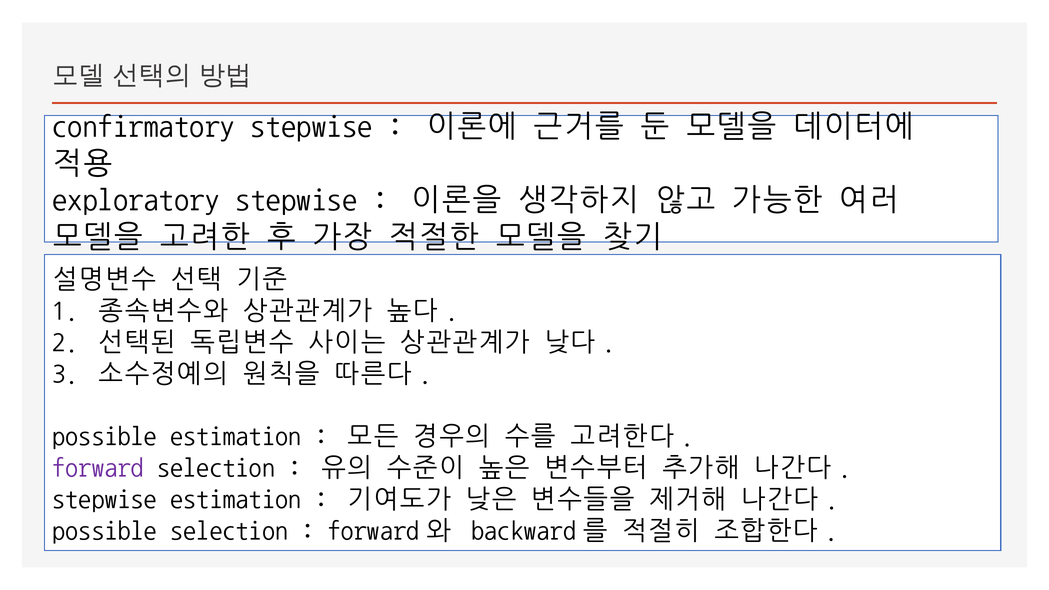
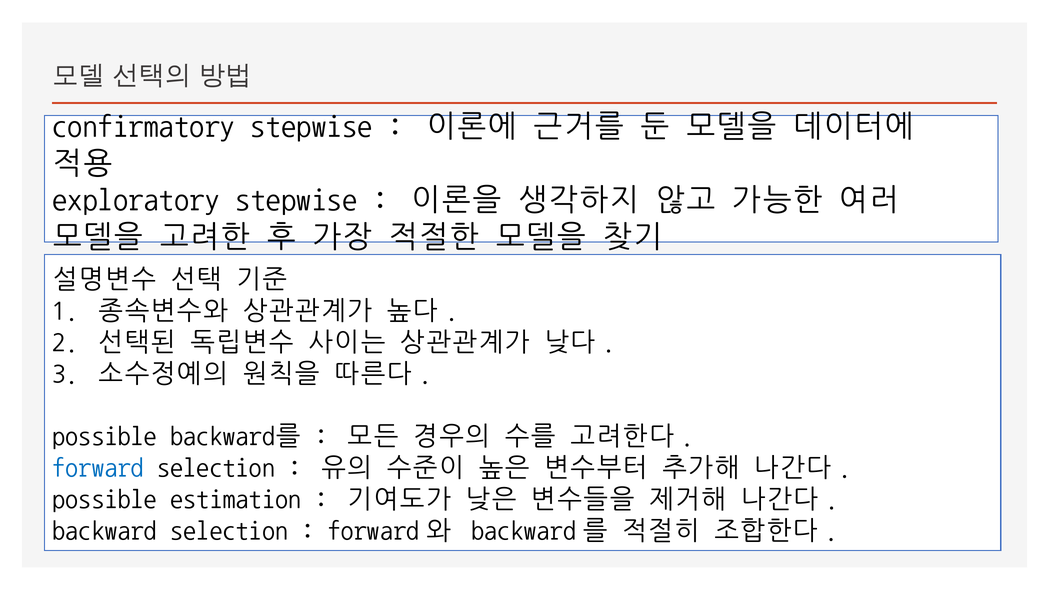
possible estimation: estimation -> backward를
forward colour: purple -> blue
stepwise at (105, 499): stepwise -> possible
possible at (105, 530): possible -> backward
